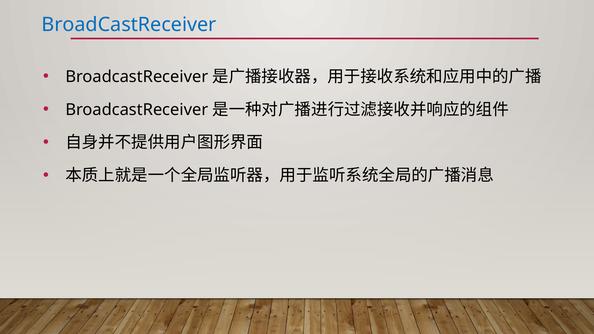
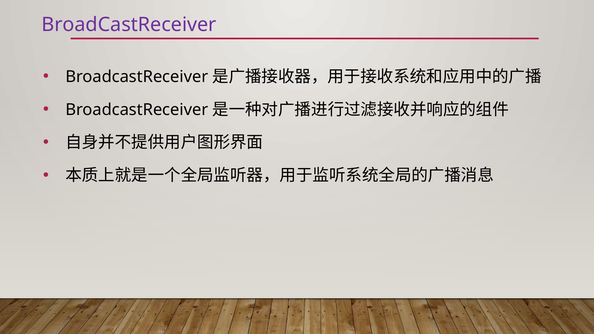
BroadCastReceiver at (129, 25) colour: blue -> purple
